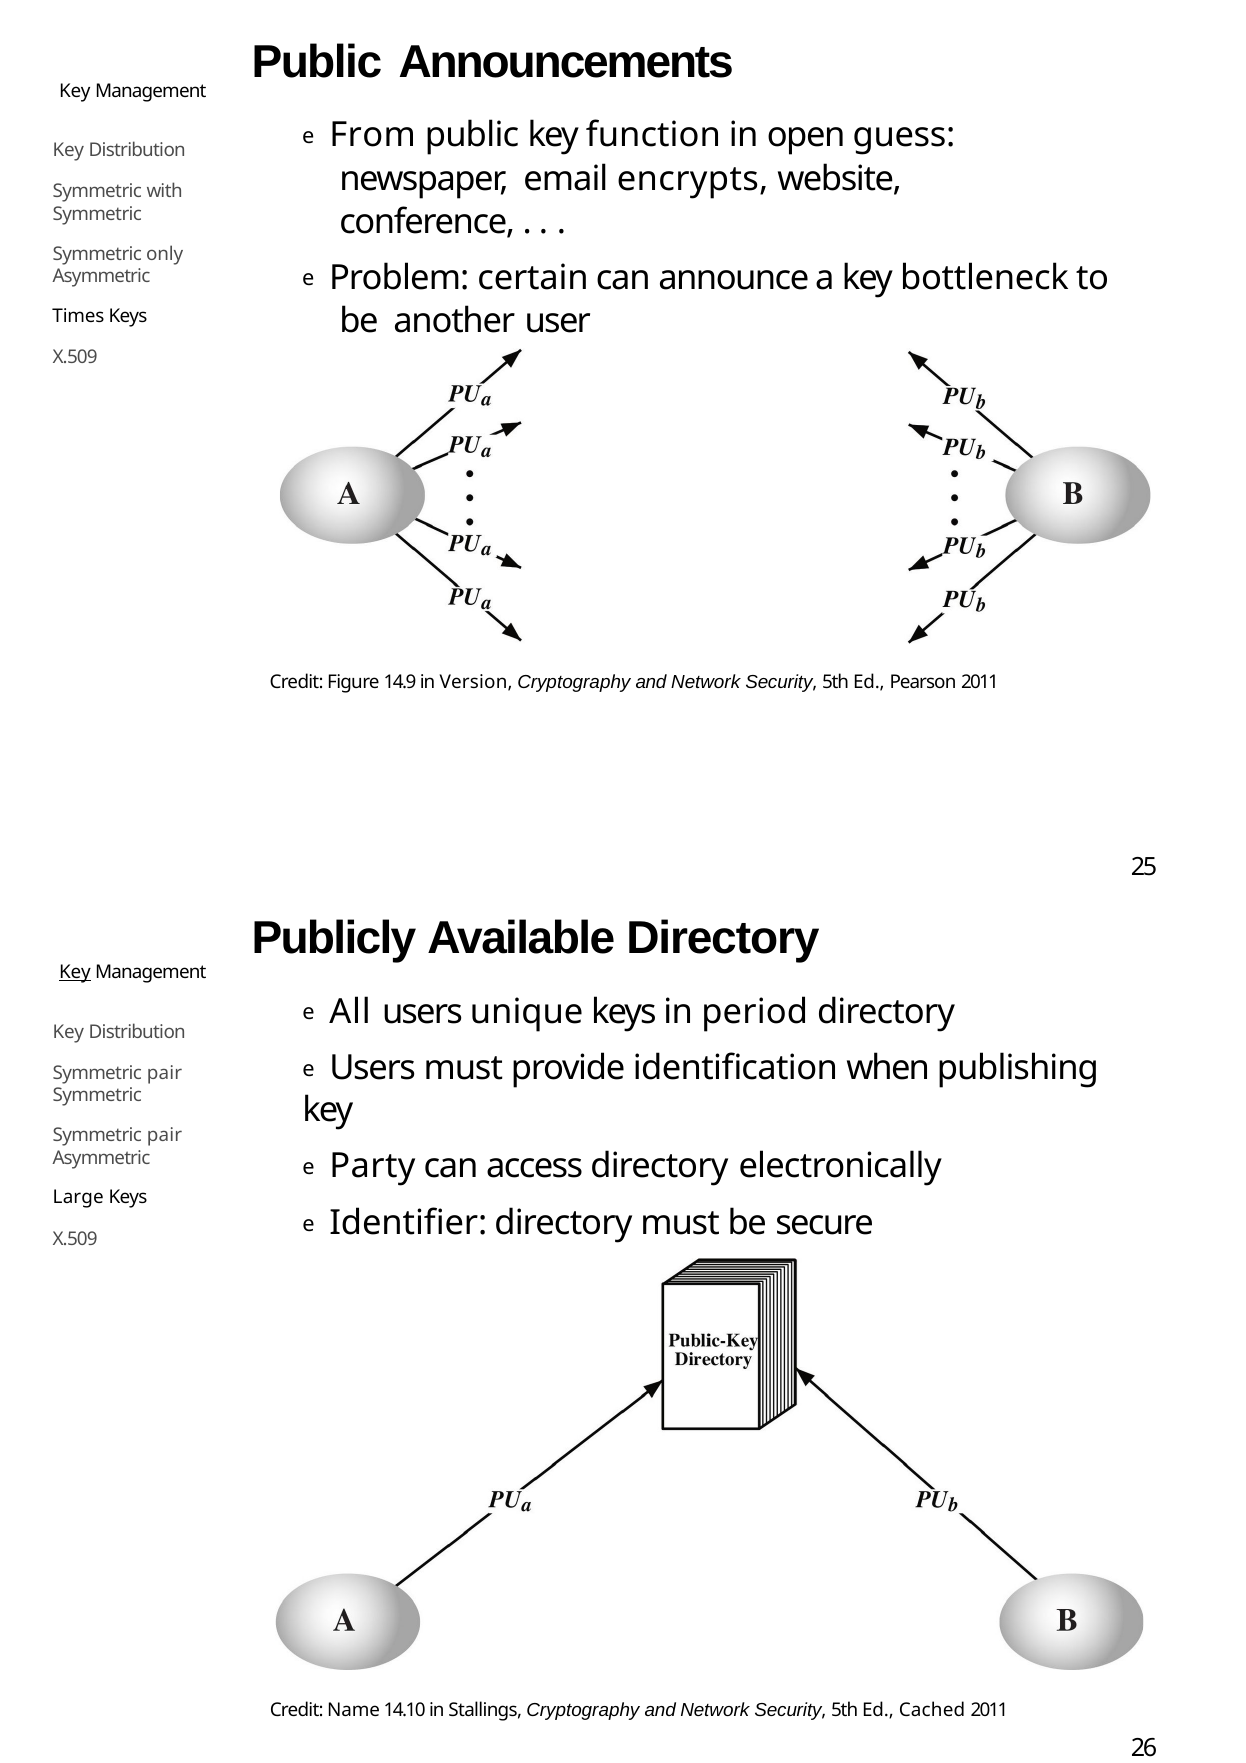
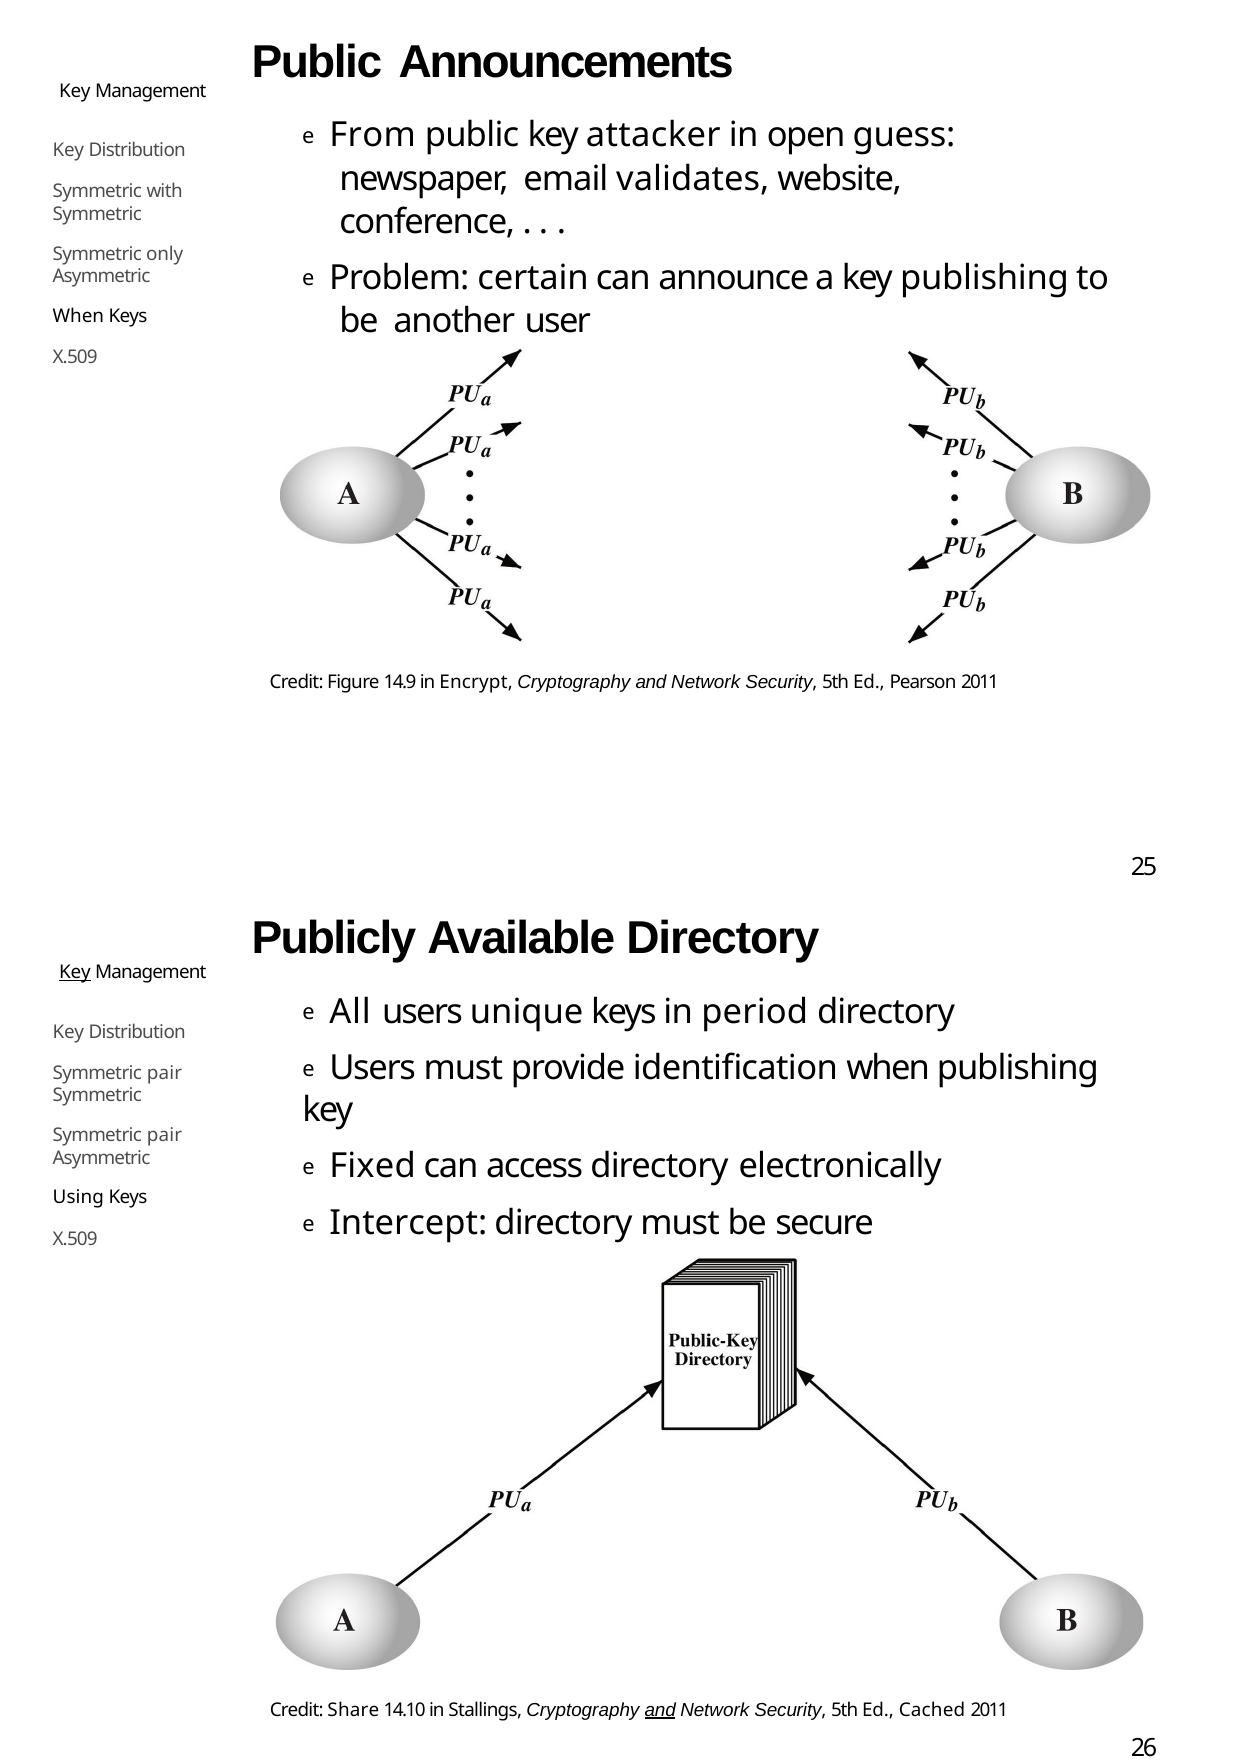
function: function -> attacker
encrypts: encrypts -> validates
key bottleneck: bottleneck -> publishing
Times at (78, 316): Times -> When
Version: Version -> Encrypt
Party: Party -> Fixed
Large: Large -> Using
Identifier: Identifier -> Intercept
Name: Name -> Share
and at (660, 1710) underline: none -> present
